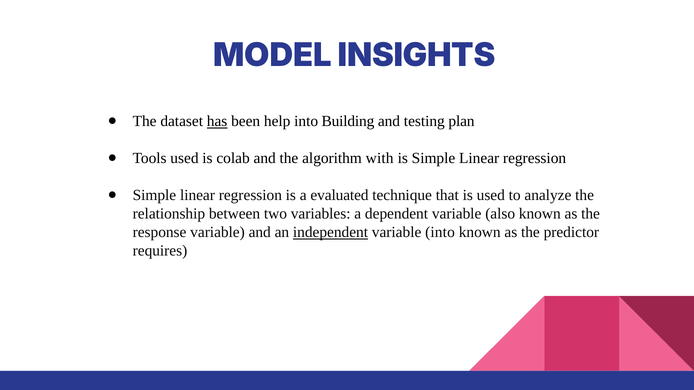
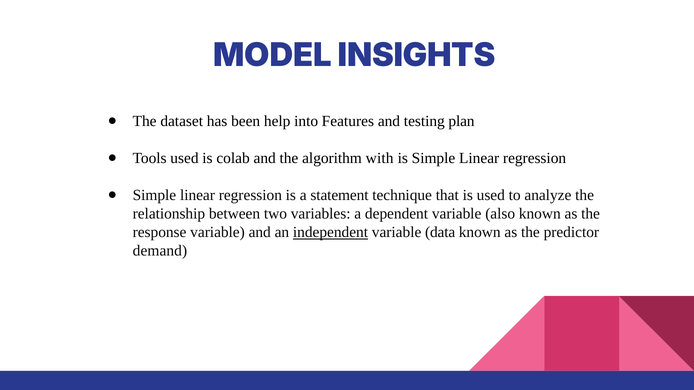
has underline: present -> none
Building: Building -> Features
evaluated: evaluated -> statement
variable into: into -> data
requires: requires -> demand
